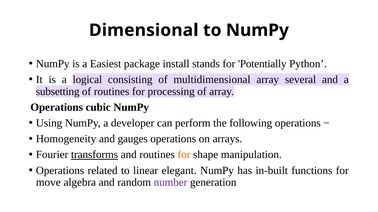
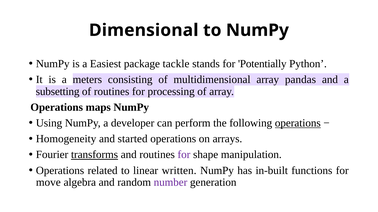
install: install -> tackle
logical: logical -> meters
several: several -> pandas
cubic: cubic -> maps
operations at (298, 123) underline: none -> present
gauges: gauges -> started
for at (184, 155) colour: orange -> purple
elegant: elegant -> written
